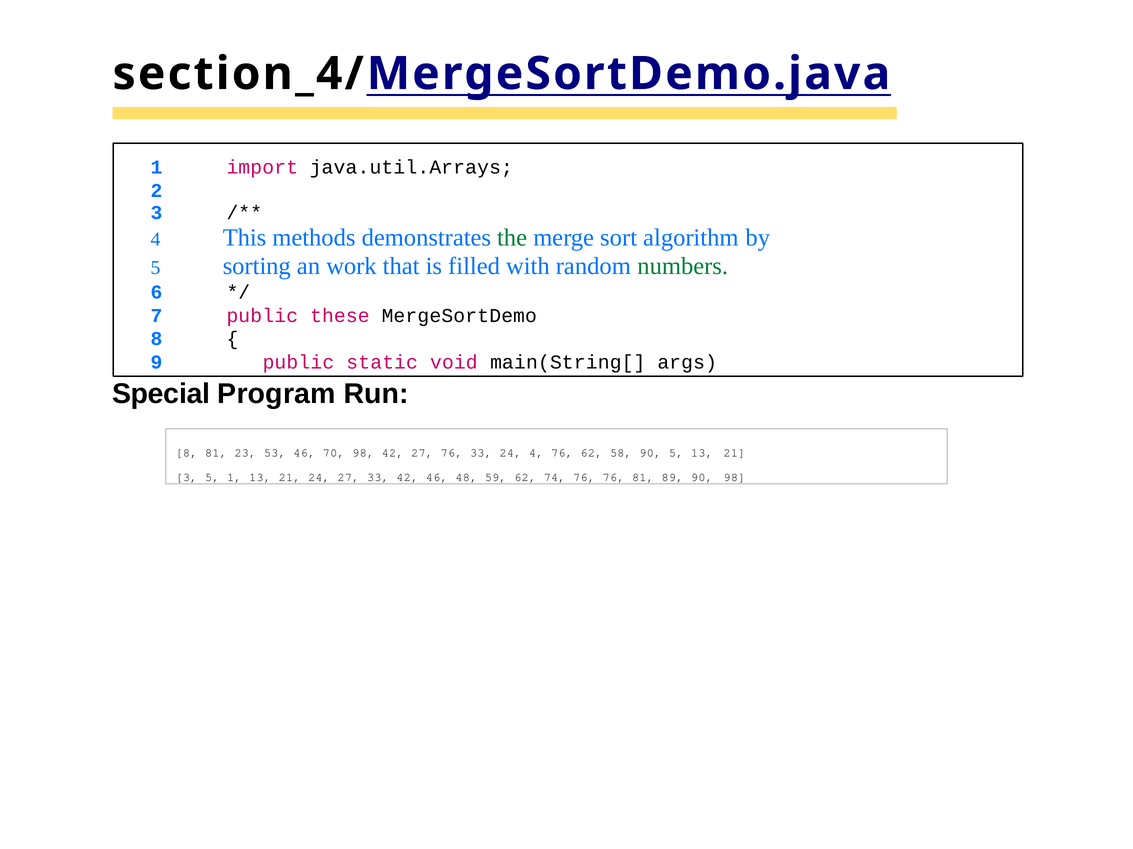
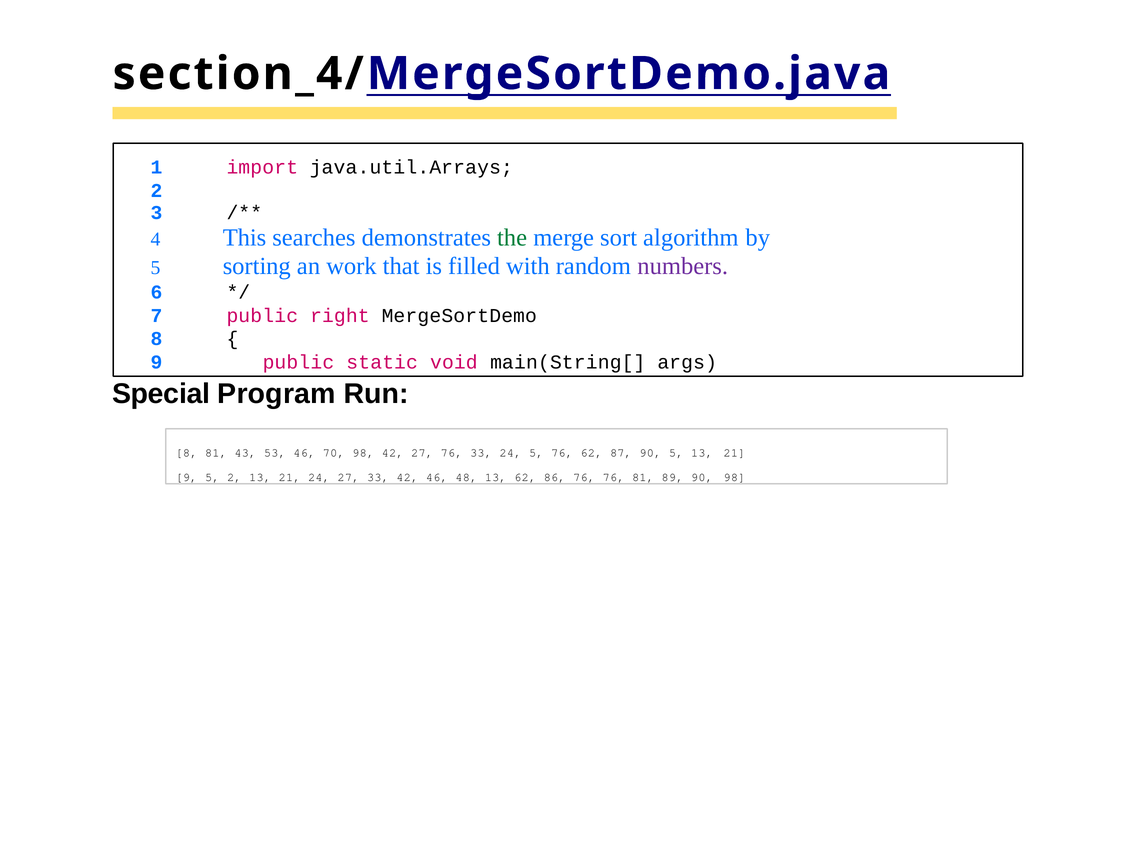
methods: methods -> searches
numbers colour: green -> purple
these: these -> right
23: 23 -> 43
24 4: 4 -> 5
58: 58 -> 87
3 at (186, 478): 3 -> 9
5 1: 1 -> 2
48 59: 59 -> 13
74: 74 -> 86
